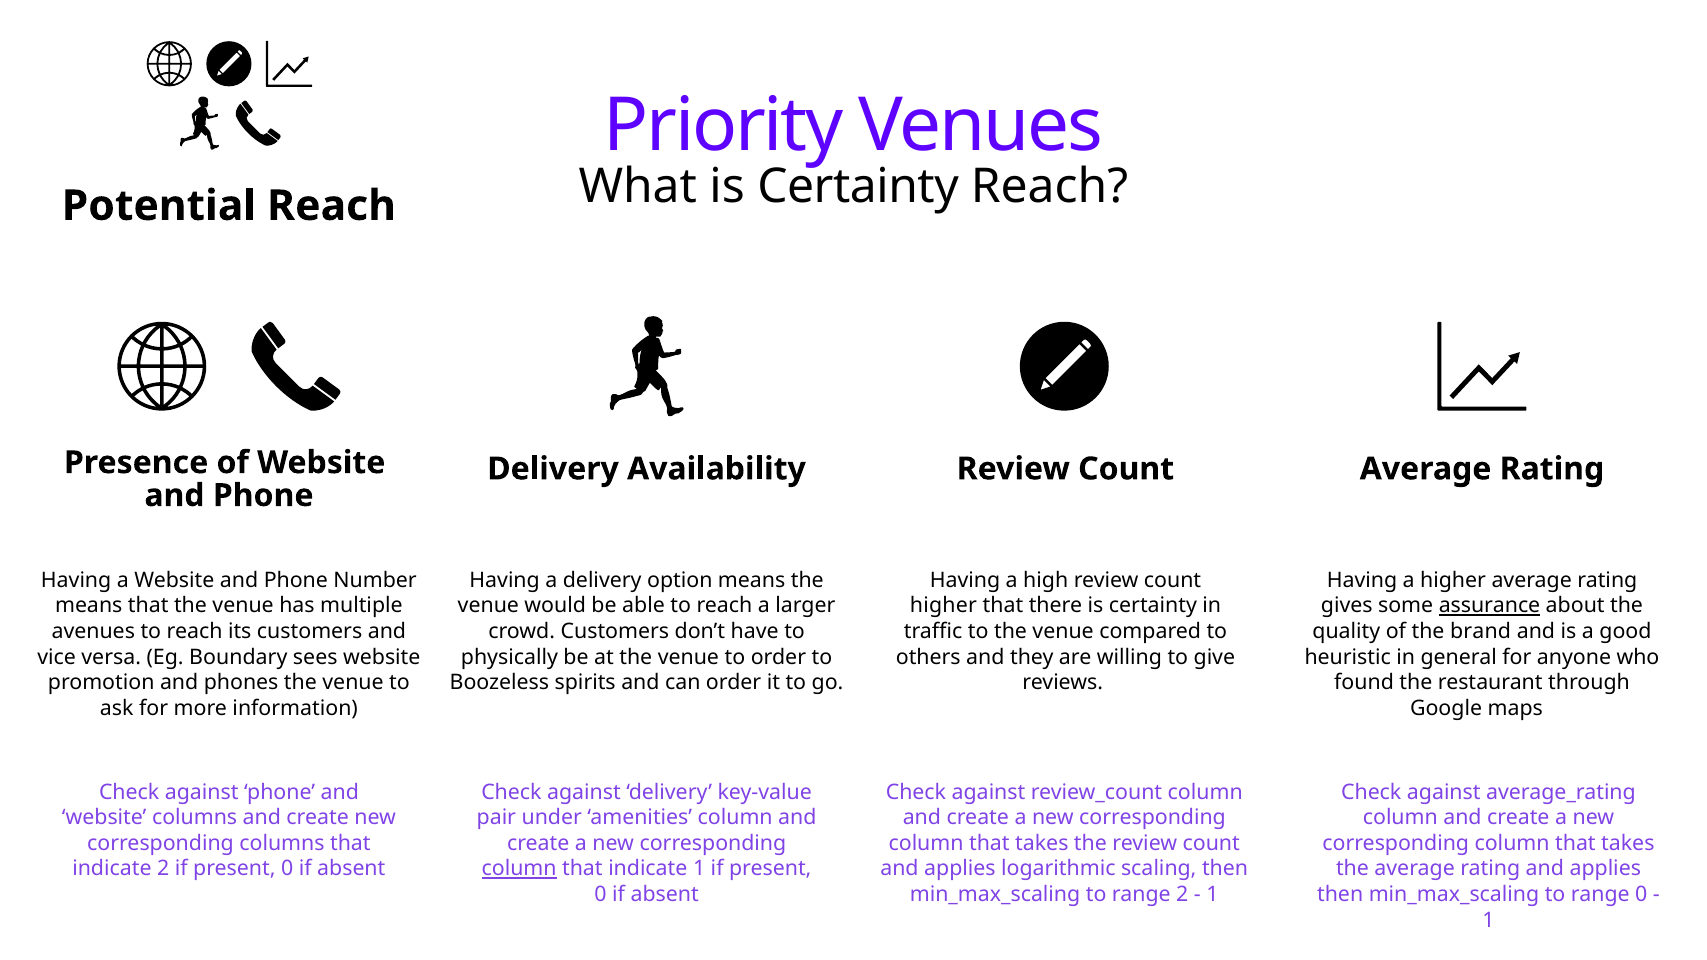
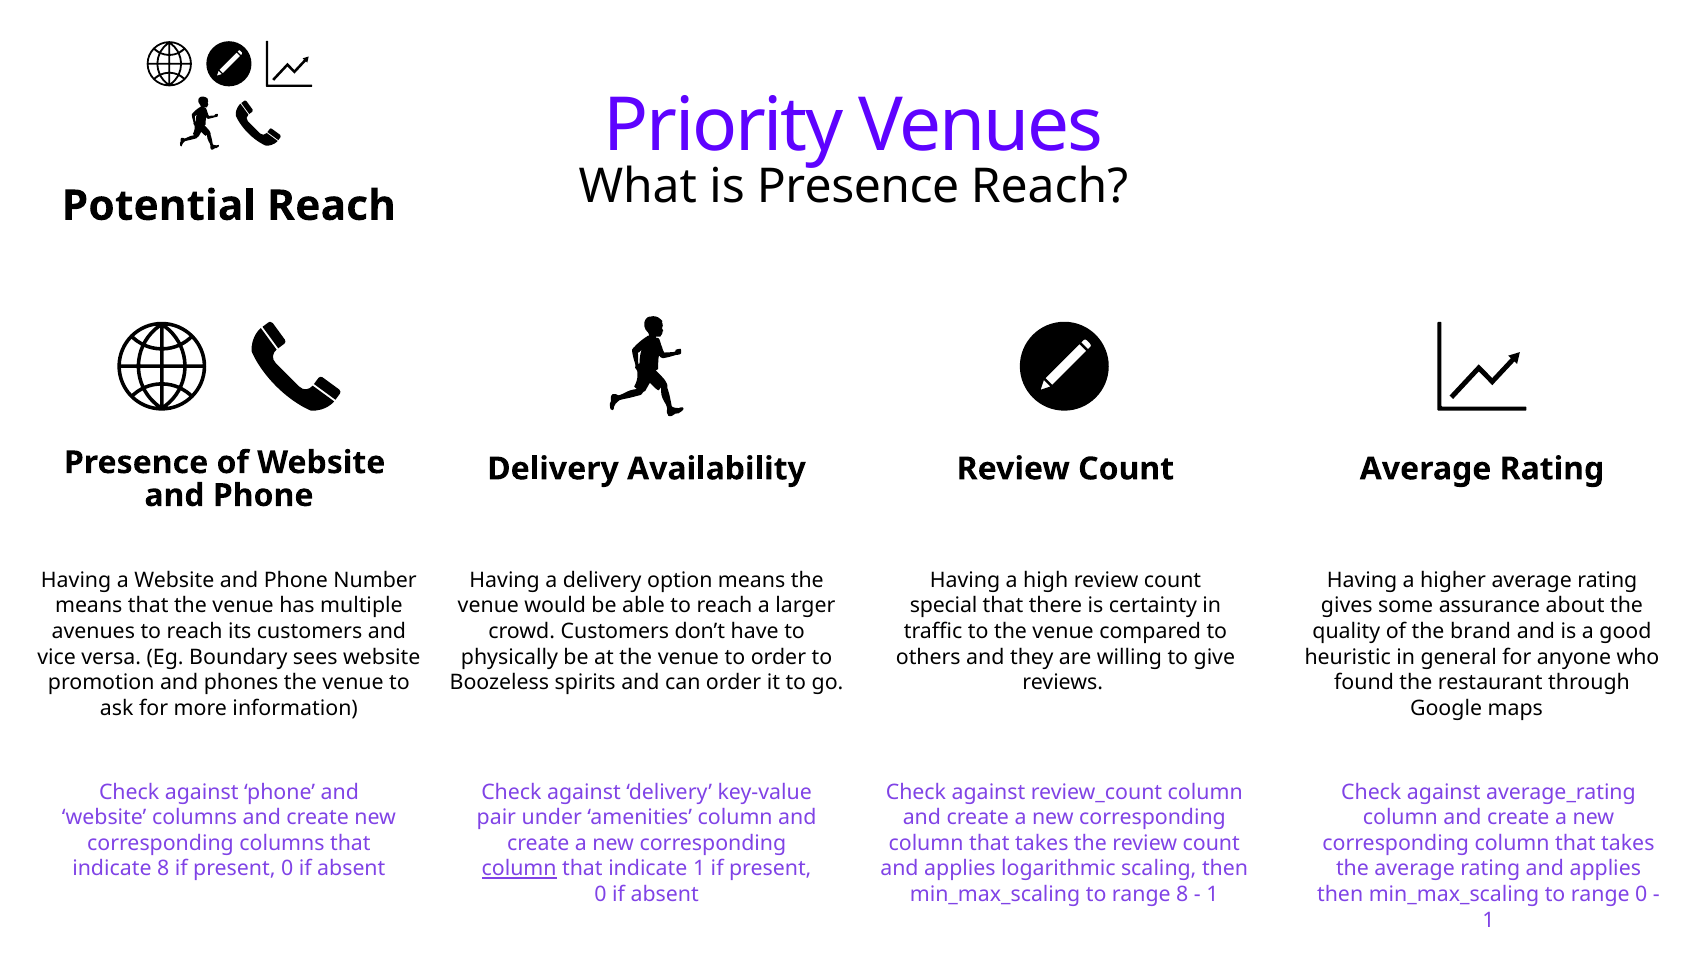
What is Certainty: Certainty -> Presence
higher at (943, 606): higher -> special
assurance underline: present -> none
indicate 2: 2 -> 8
range 2: 2 -> 8
